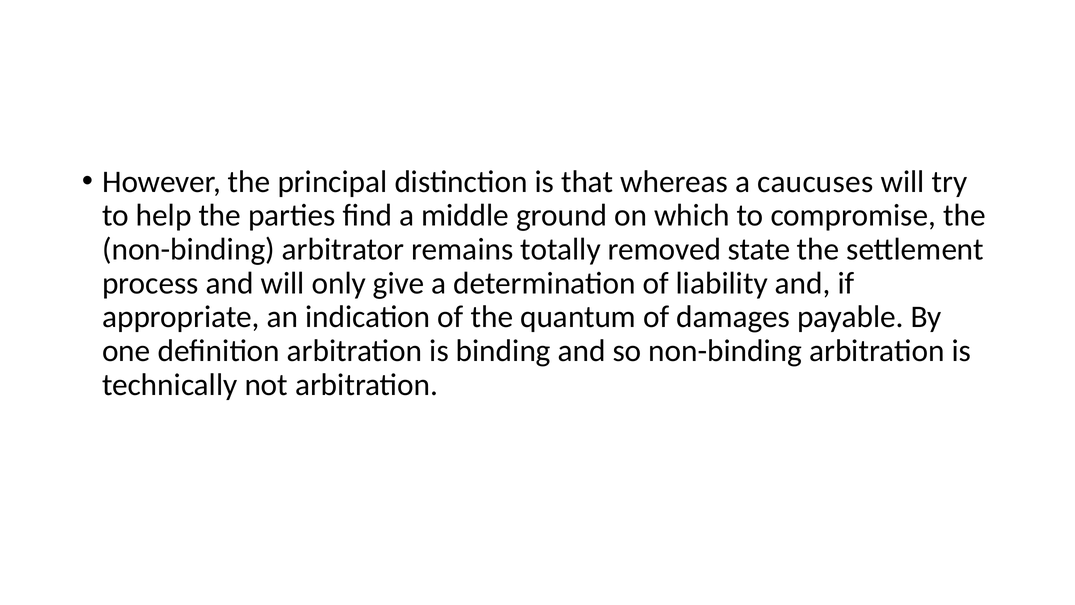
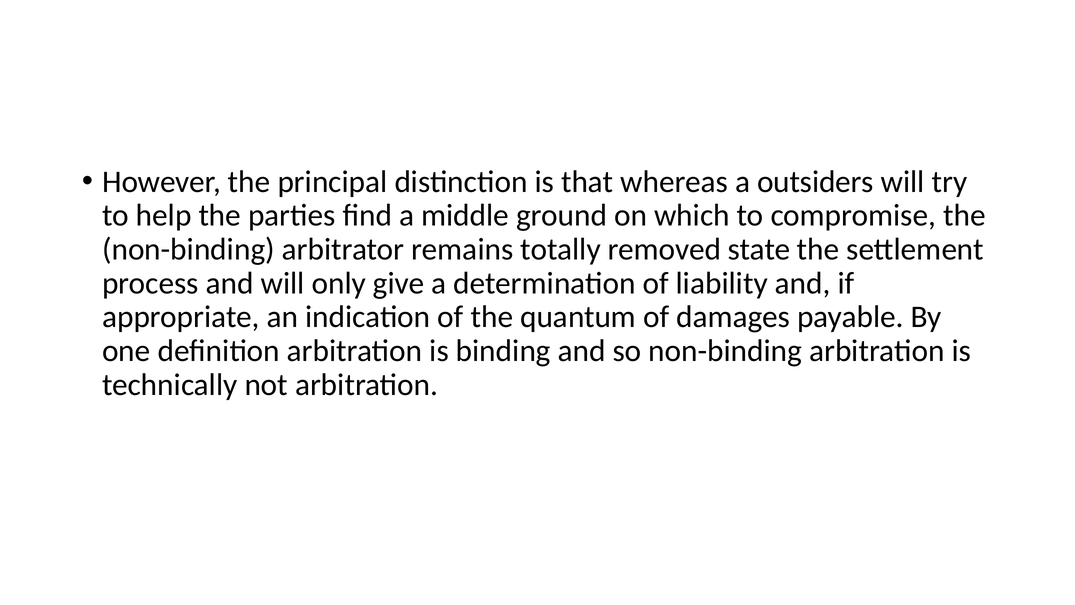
caucuses: caucuses -> outsiders
